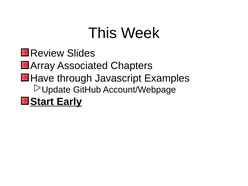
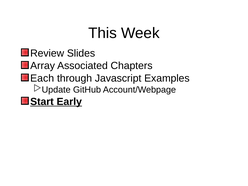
Have: Have -> Each
